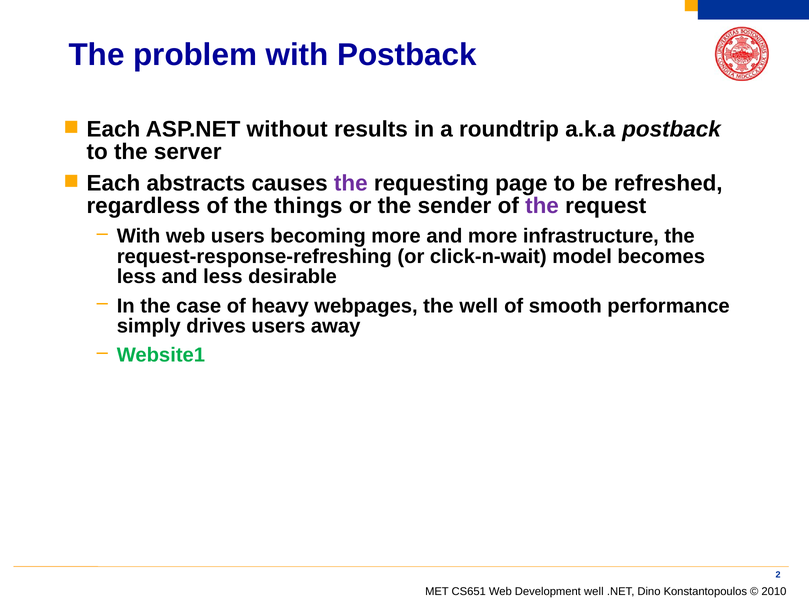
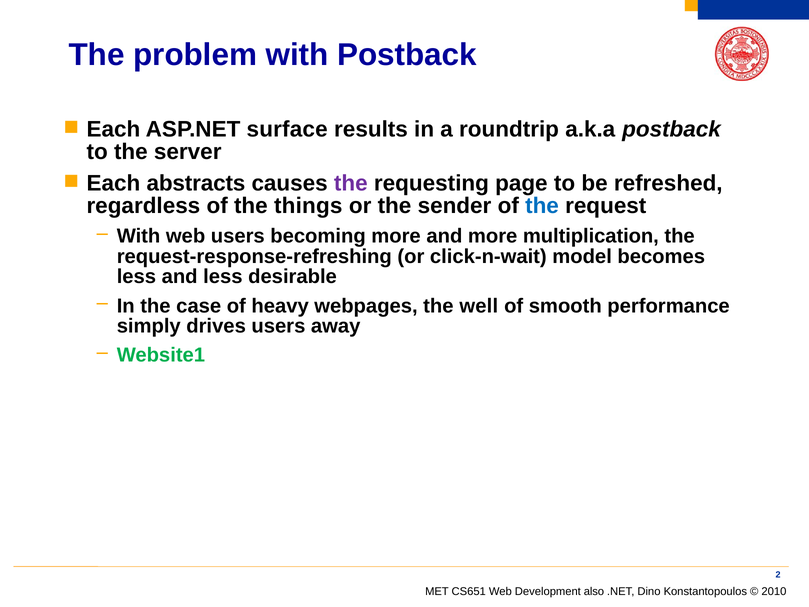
without: without -> surface
the at (542, 206) colour: purple -> blue
infrastructure: infrastructure -> multiplication
well at (594, 591): well -> also
